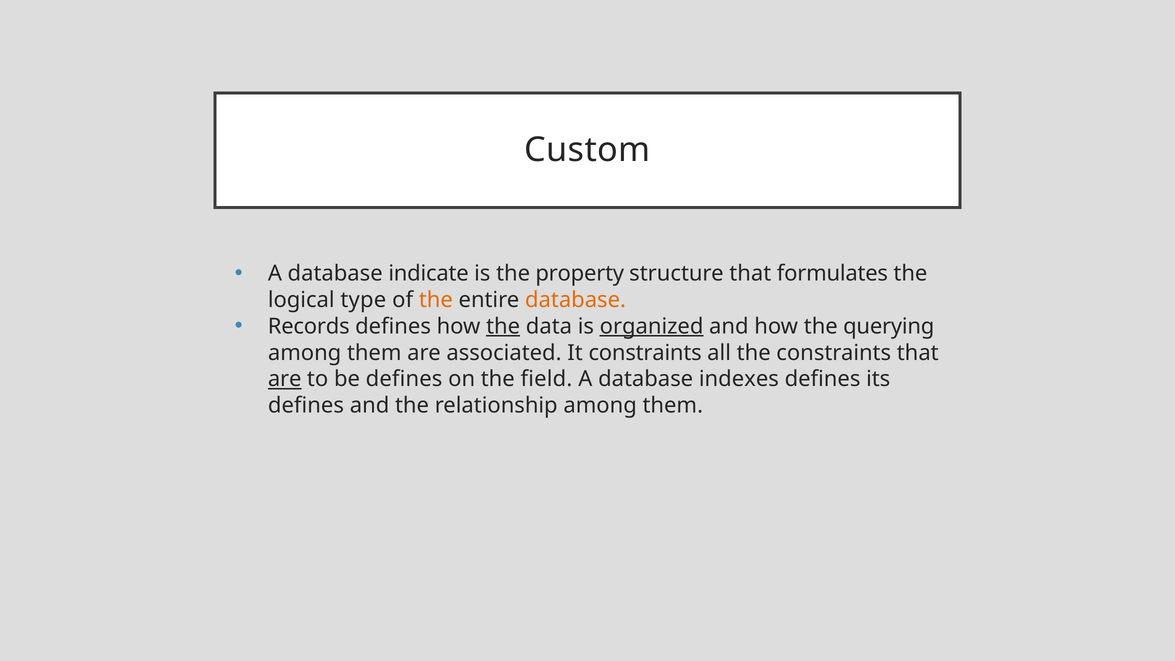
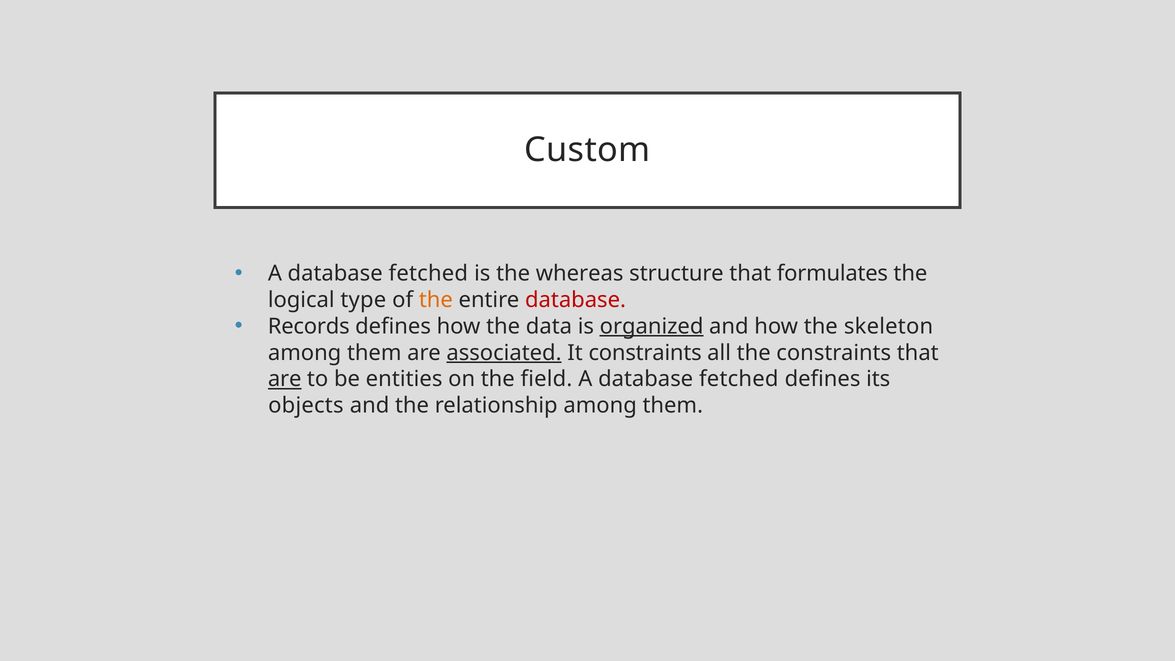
indicate at (429, 273): indicate -> fetched
property: property -> whereas
database at (576, 300) colour: orange -> red
the at (503, 326) underline: present -> none
querying: querying -> skeleton
associated underline: none -> present
be defines: defines -> entities
indexes at (739, 379): indexes -> fetched
defines at (306, 406): defines -> objects
